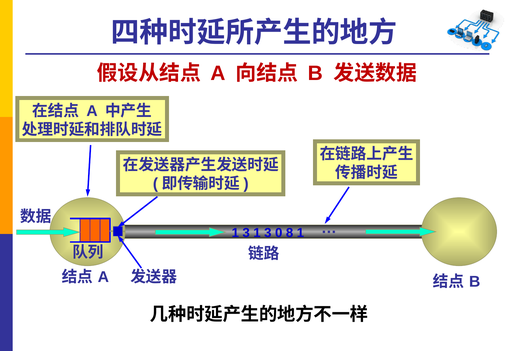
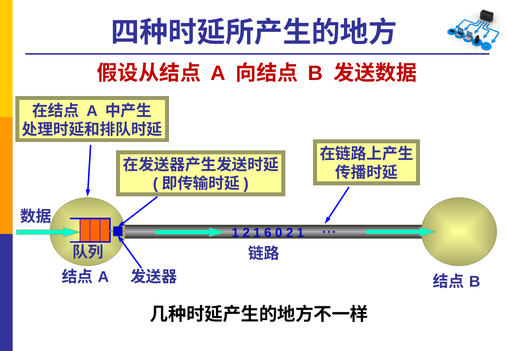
3 at (246, 233): 3 -> 2
3 at (268, 233): 3 -> 6
0 8: 8 -> 2
